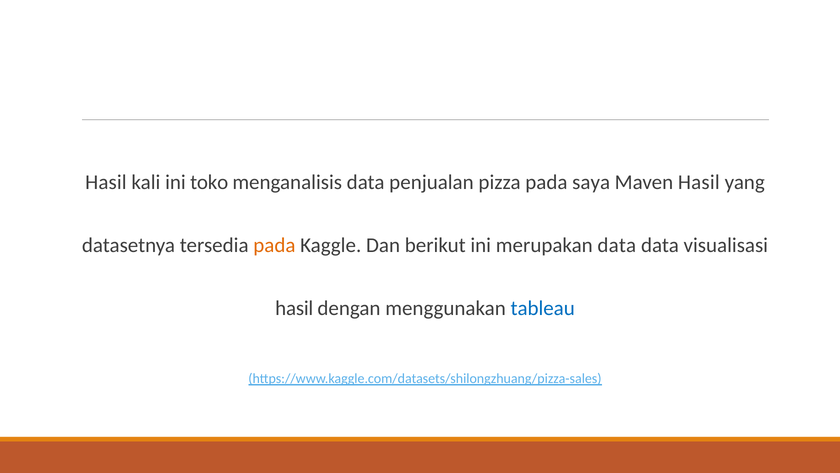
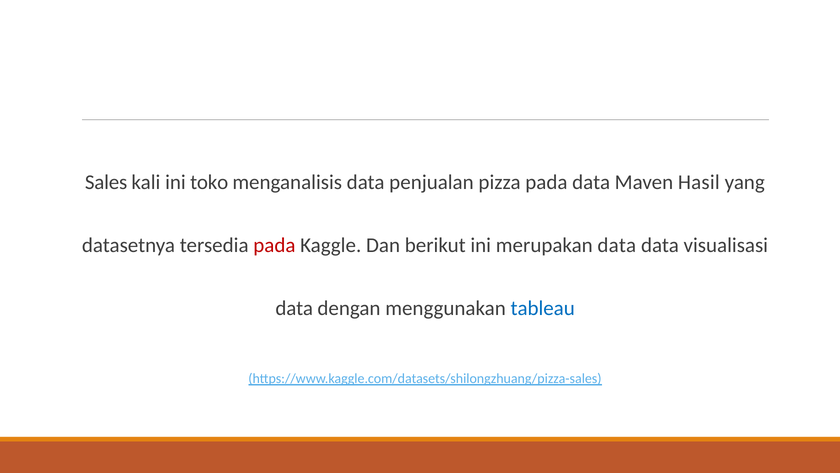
Hasil at (106, 182): Hasil -> Sales
pada saya: saya -> data
pada at (274, 245) colour: orange -> red
hasil at (294, 308): hasil -> data
